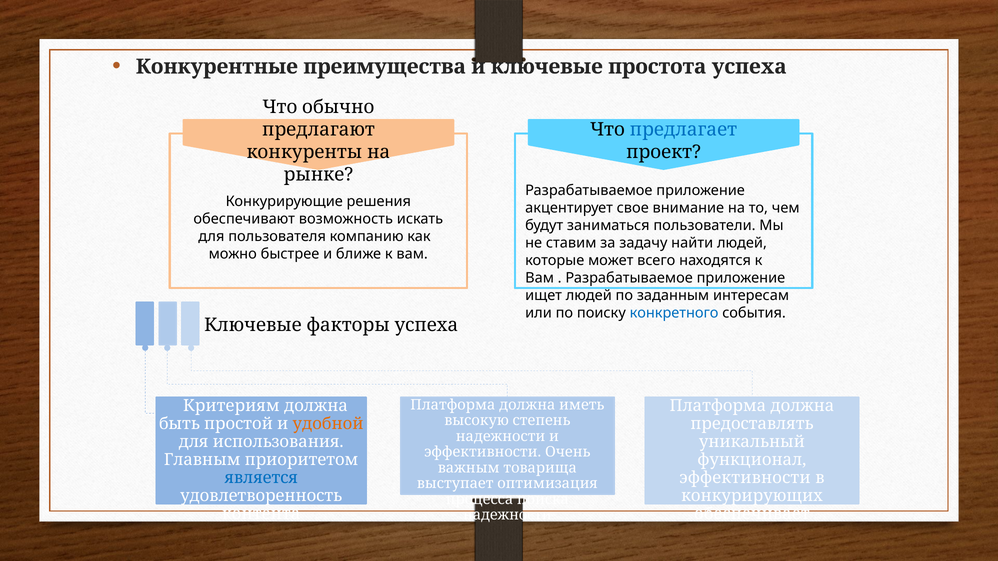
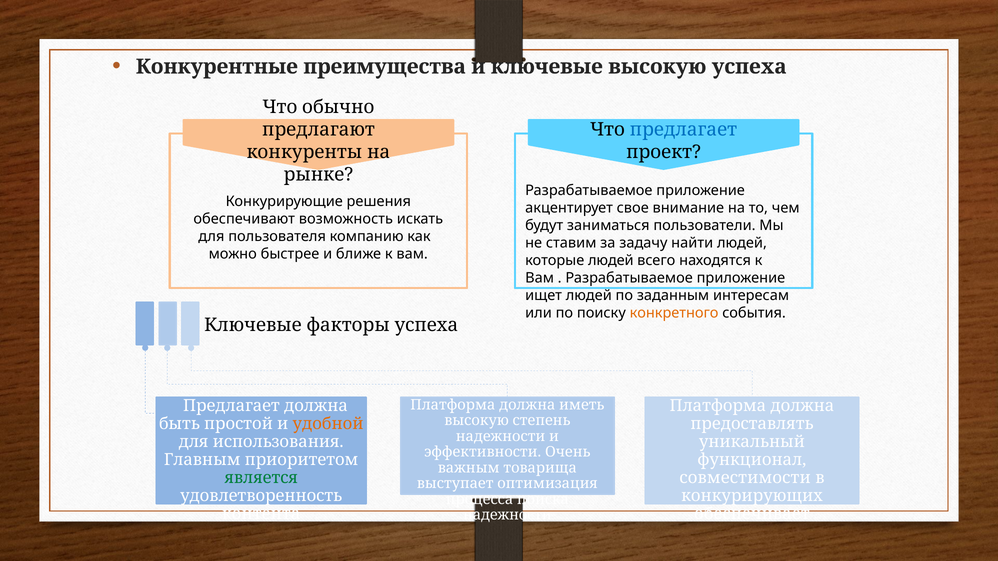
ключевые простота: простота -> высокую
которые может: может -> людей
конкретного colour: blue -> orange
Критериям at (231, 406): Критериям -> Предлагает
является colour: blue -> green
эффективности at (745, 478): эффективности -> совместимости
